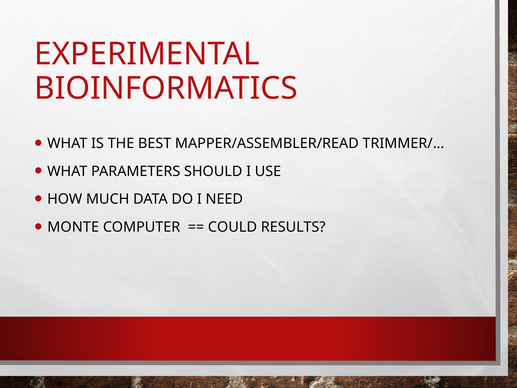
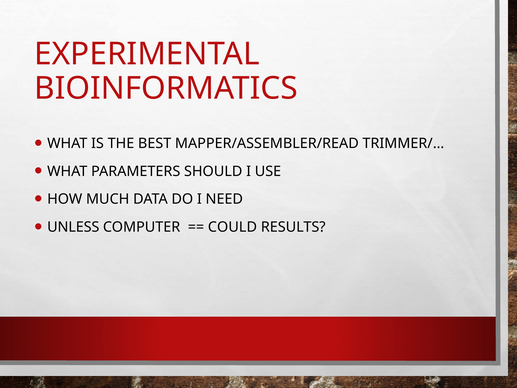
MONTE: MONTE -> UNLESS
